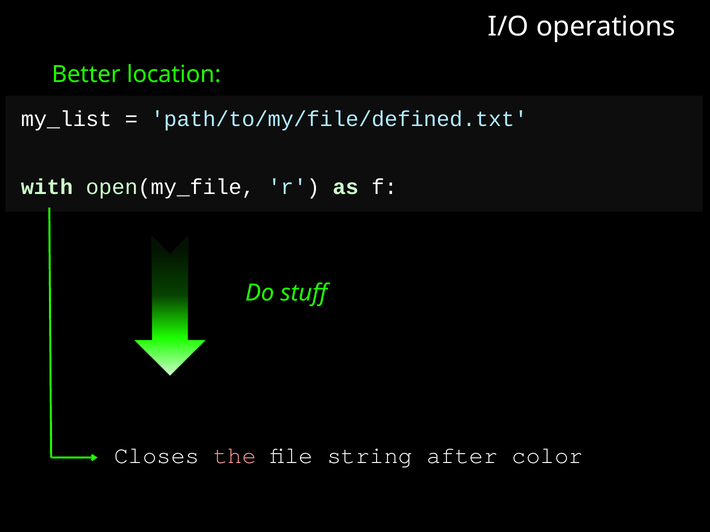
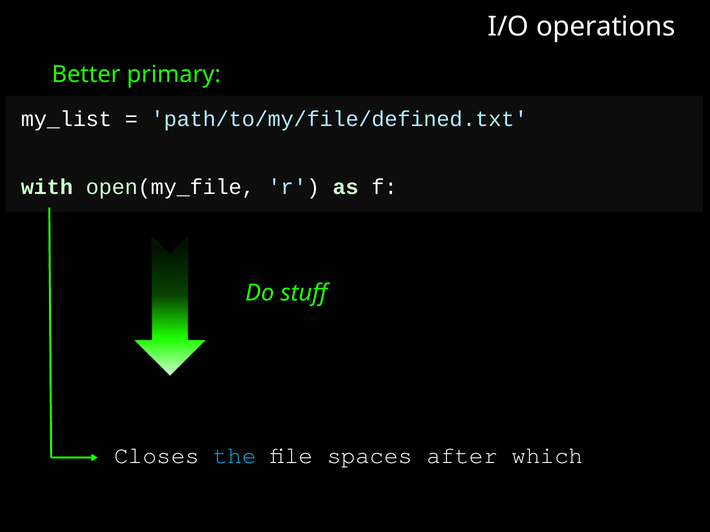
location: location -> primary
the colour: pink -> light blue
string: string -> spaces
color: color -> which
